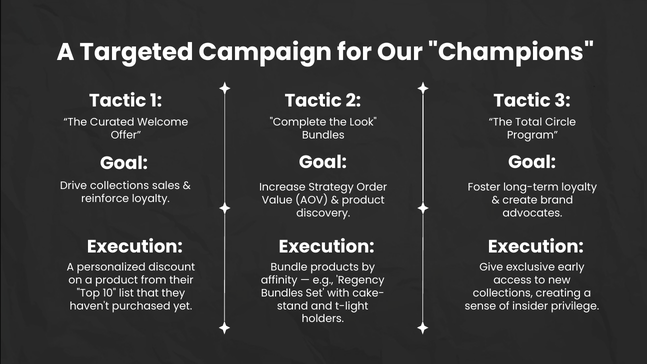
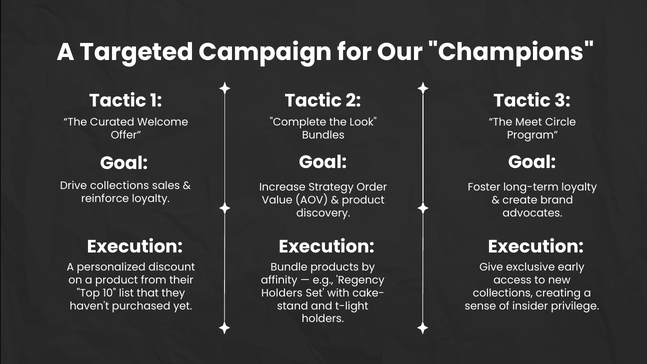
Total: Total -> Meet
Bundles at (282, 293): Bundles -> Holders
